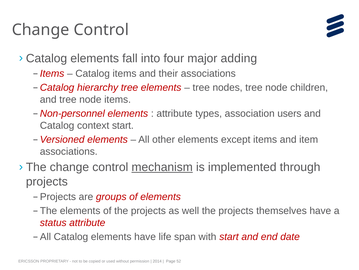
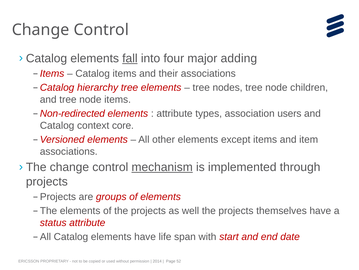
fall underline: none -> present
Non-personnel: Non-personnel -> Non-redirected
context start: start -> core
